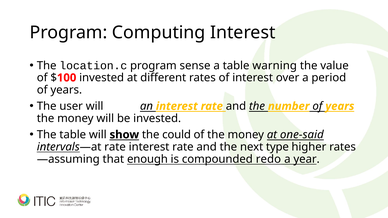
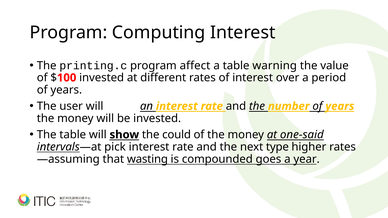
location.c: location.c -> printing.c
sense: sense -> affect
intervals—at rate: rate -> pick
enough: enough -> wasting
redo: redo -> goes
